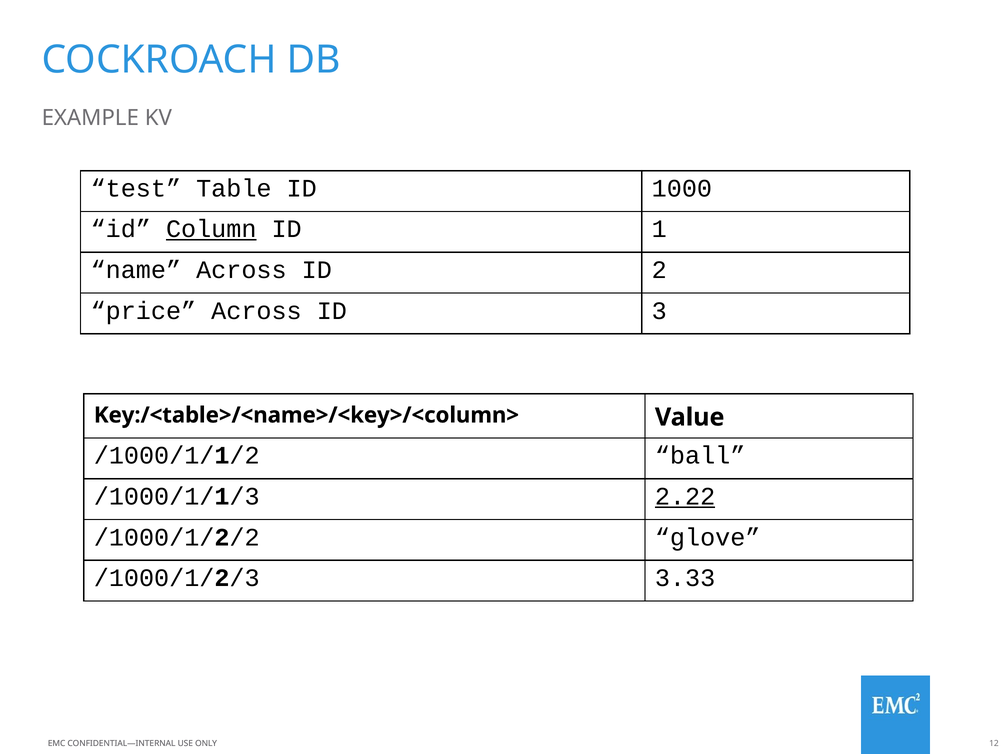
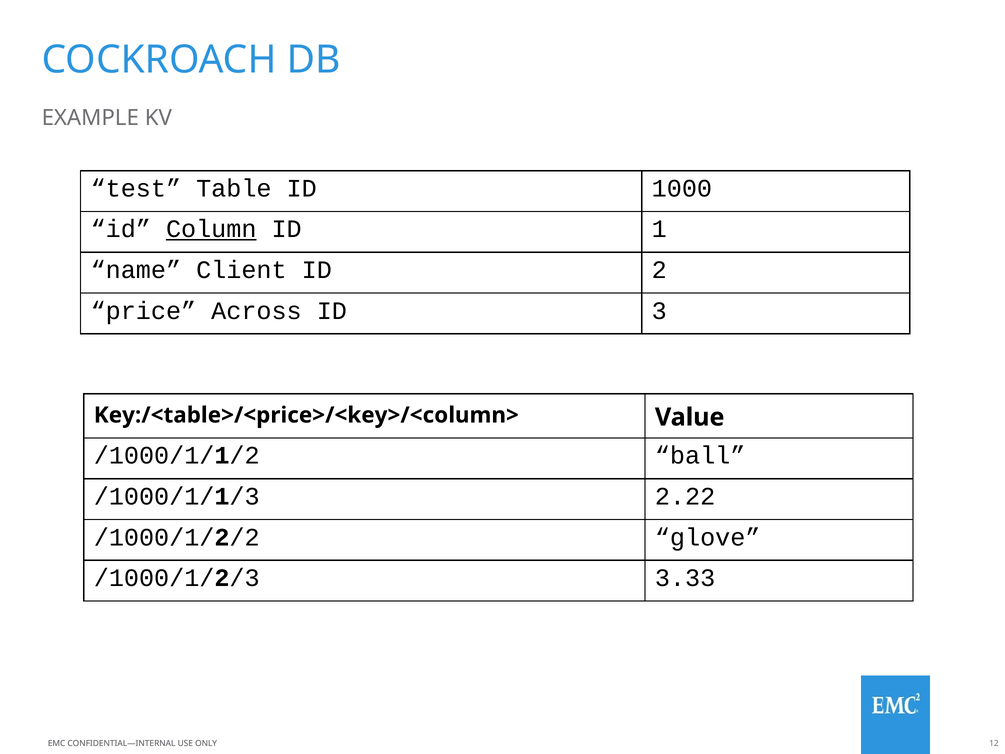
name Across: Across -> Client
Key:/<table>/<name>/<key>/<column>: Key:/<table>/<name>/<key>/<column> -> Key:/<table>/<price>/<key>/<column>
2.22 underline: present -> none
